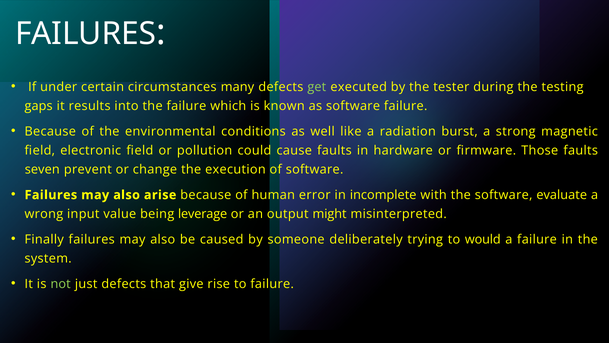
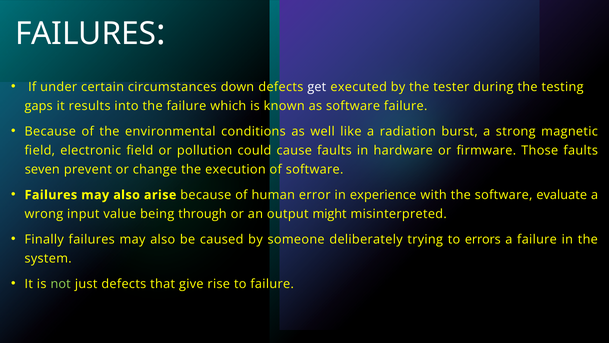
many: many -> down
get colour: light green -> white
incomplete: incomplete -> experience
leverage: leverage -> through
would: would -> errors
